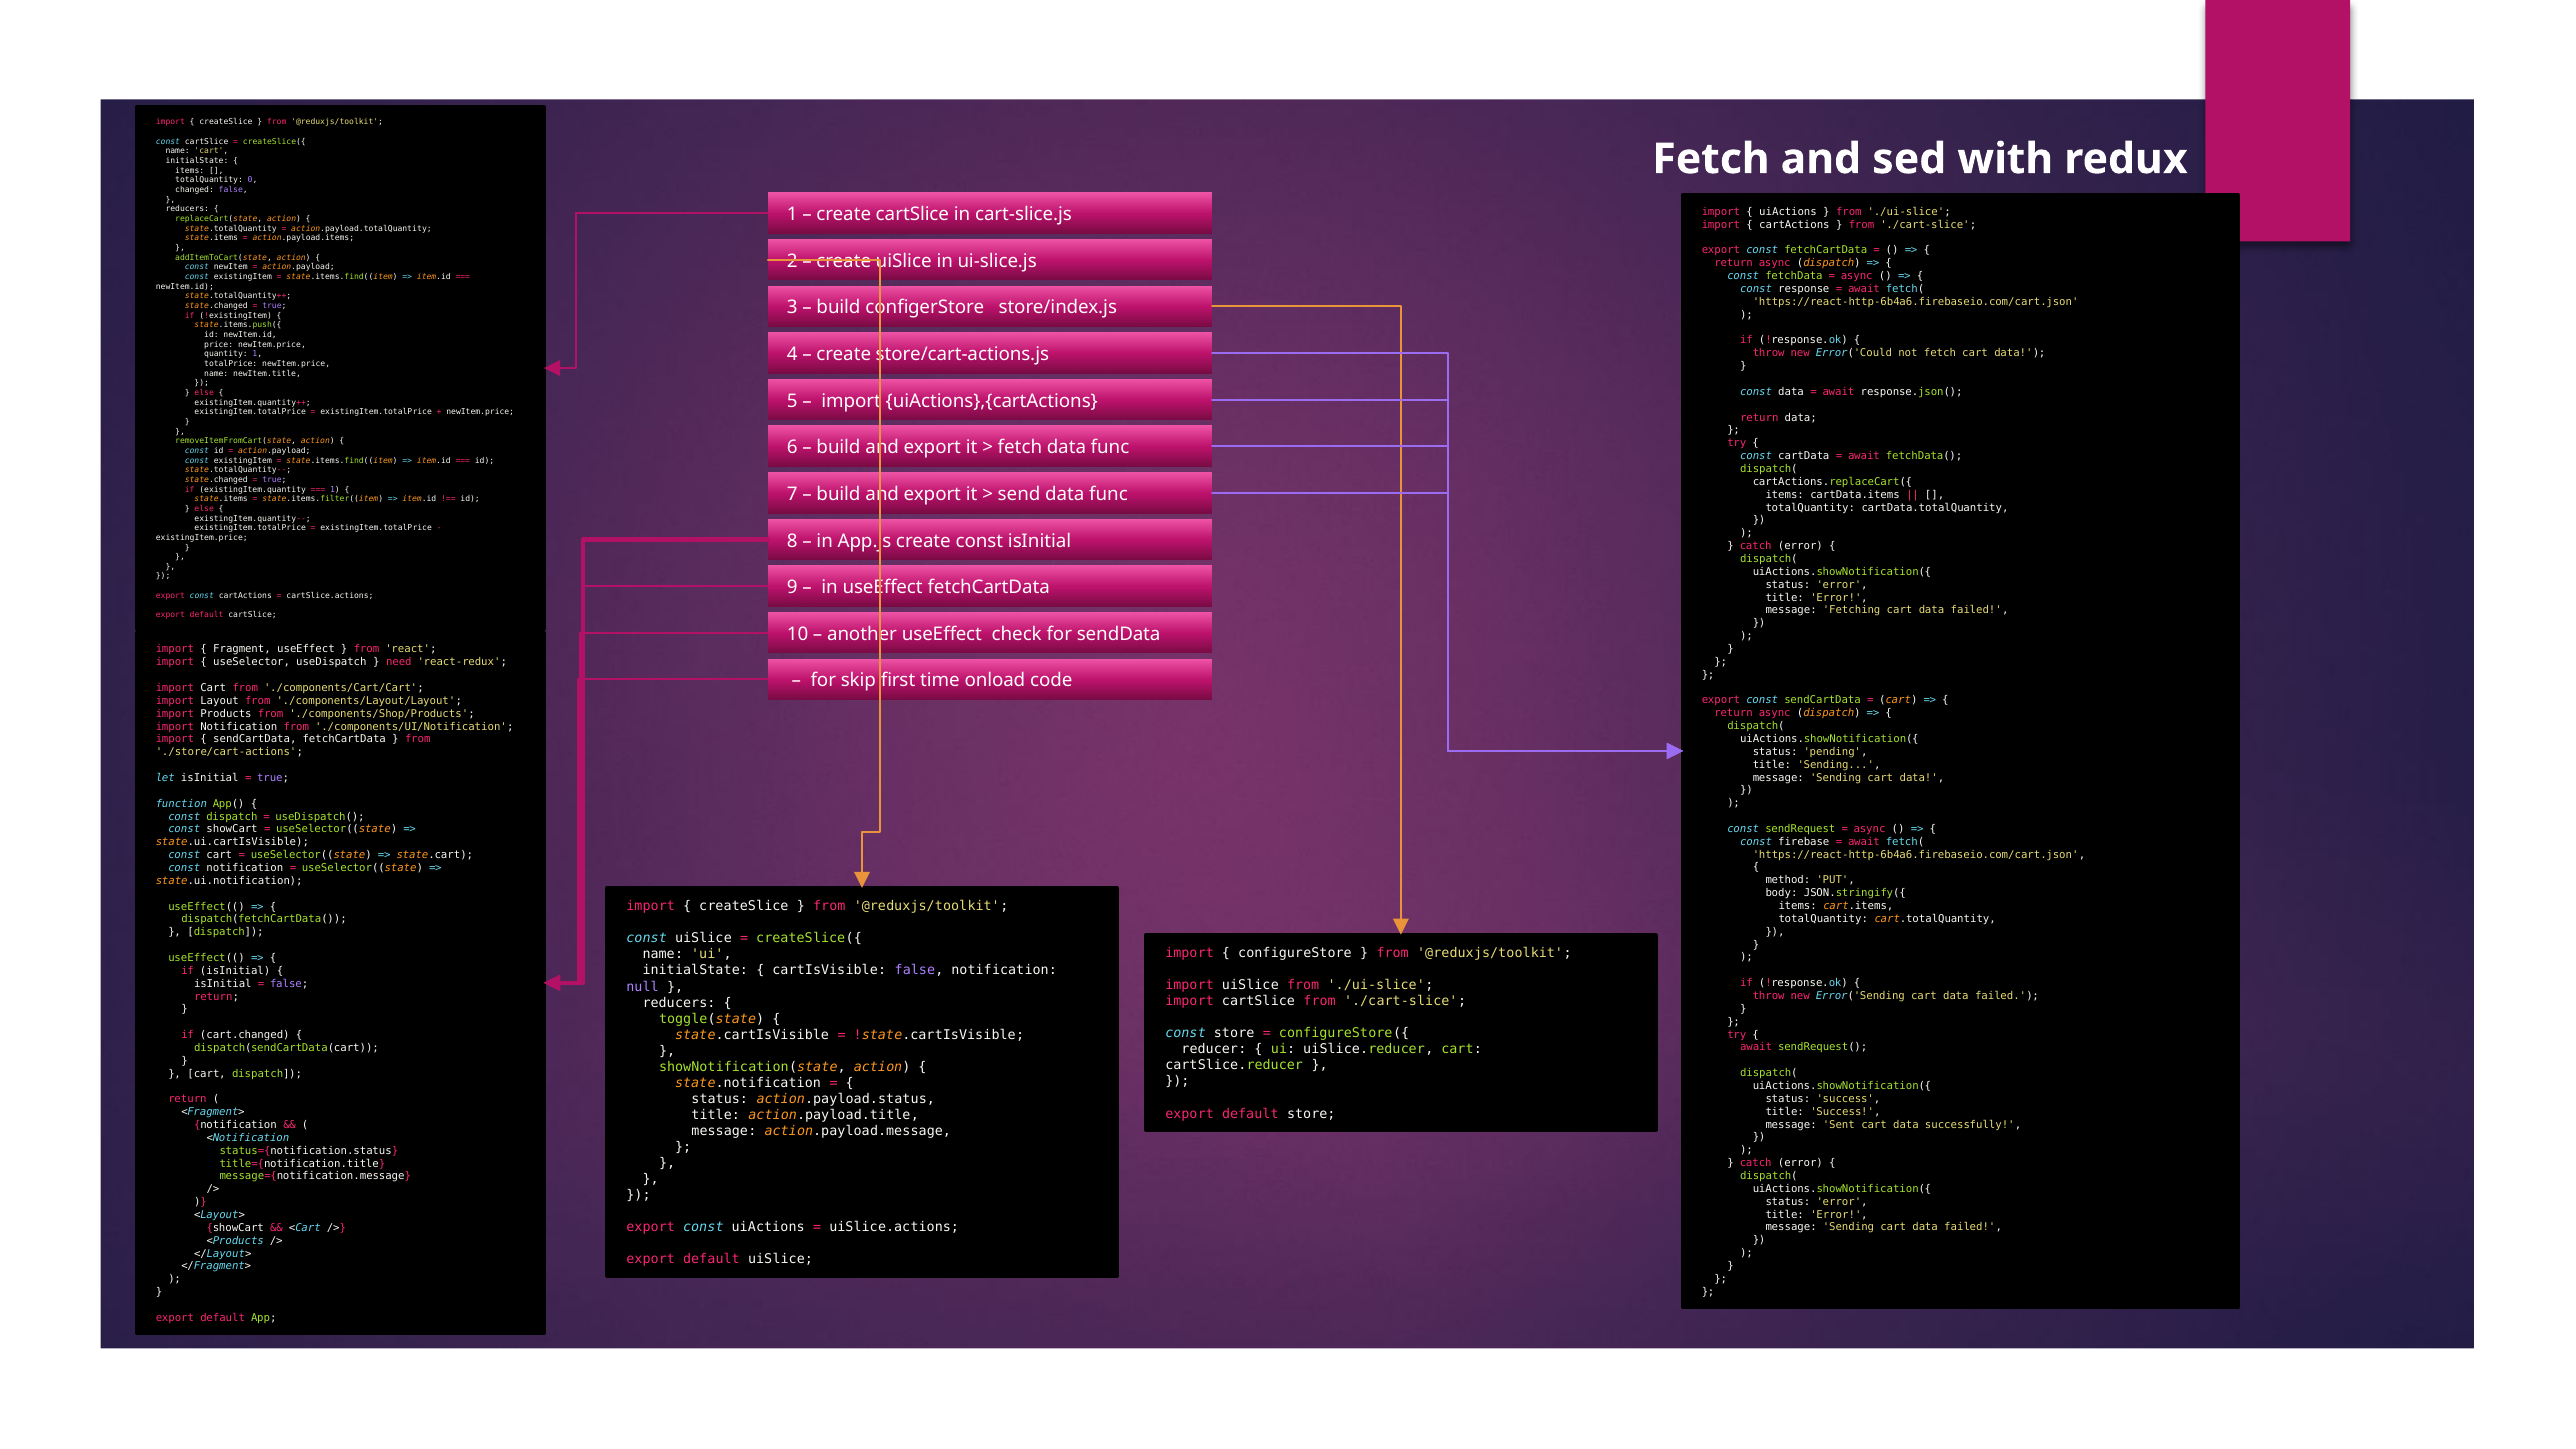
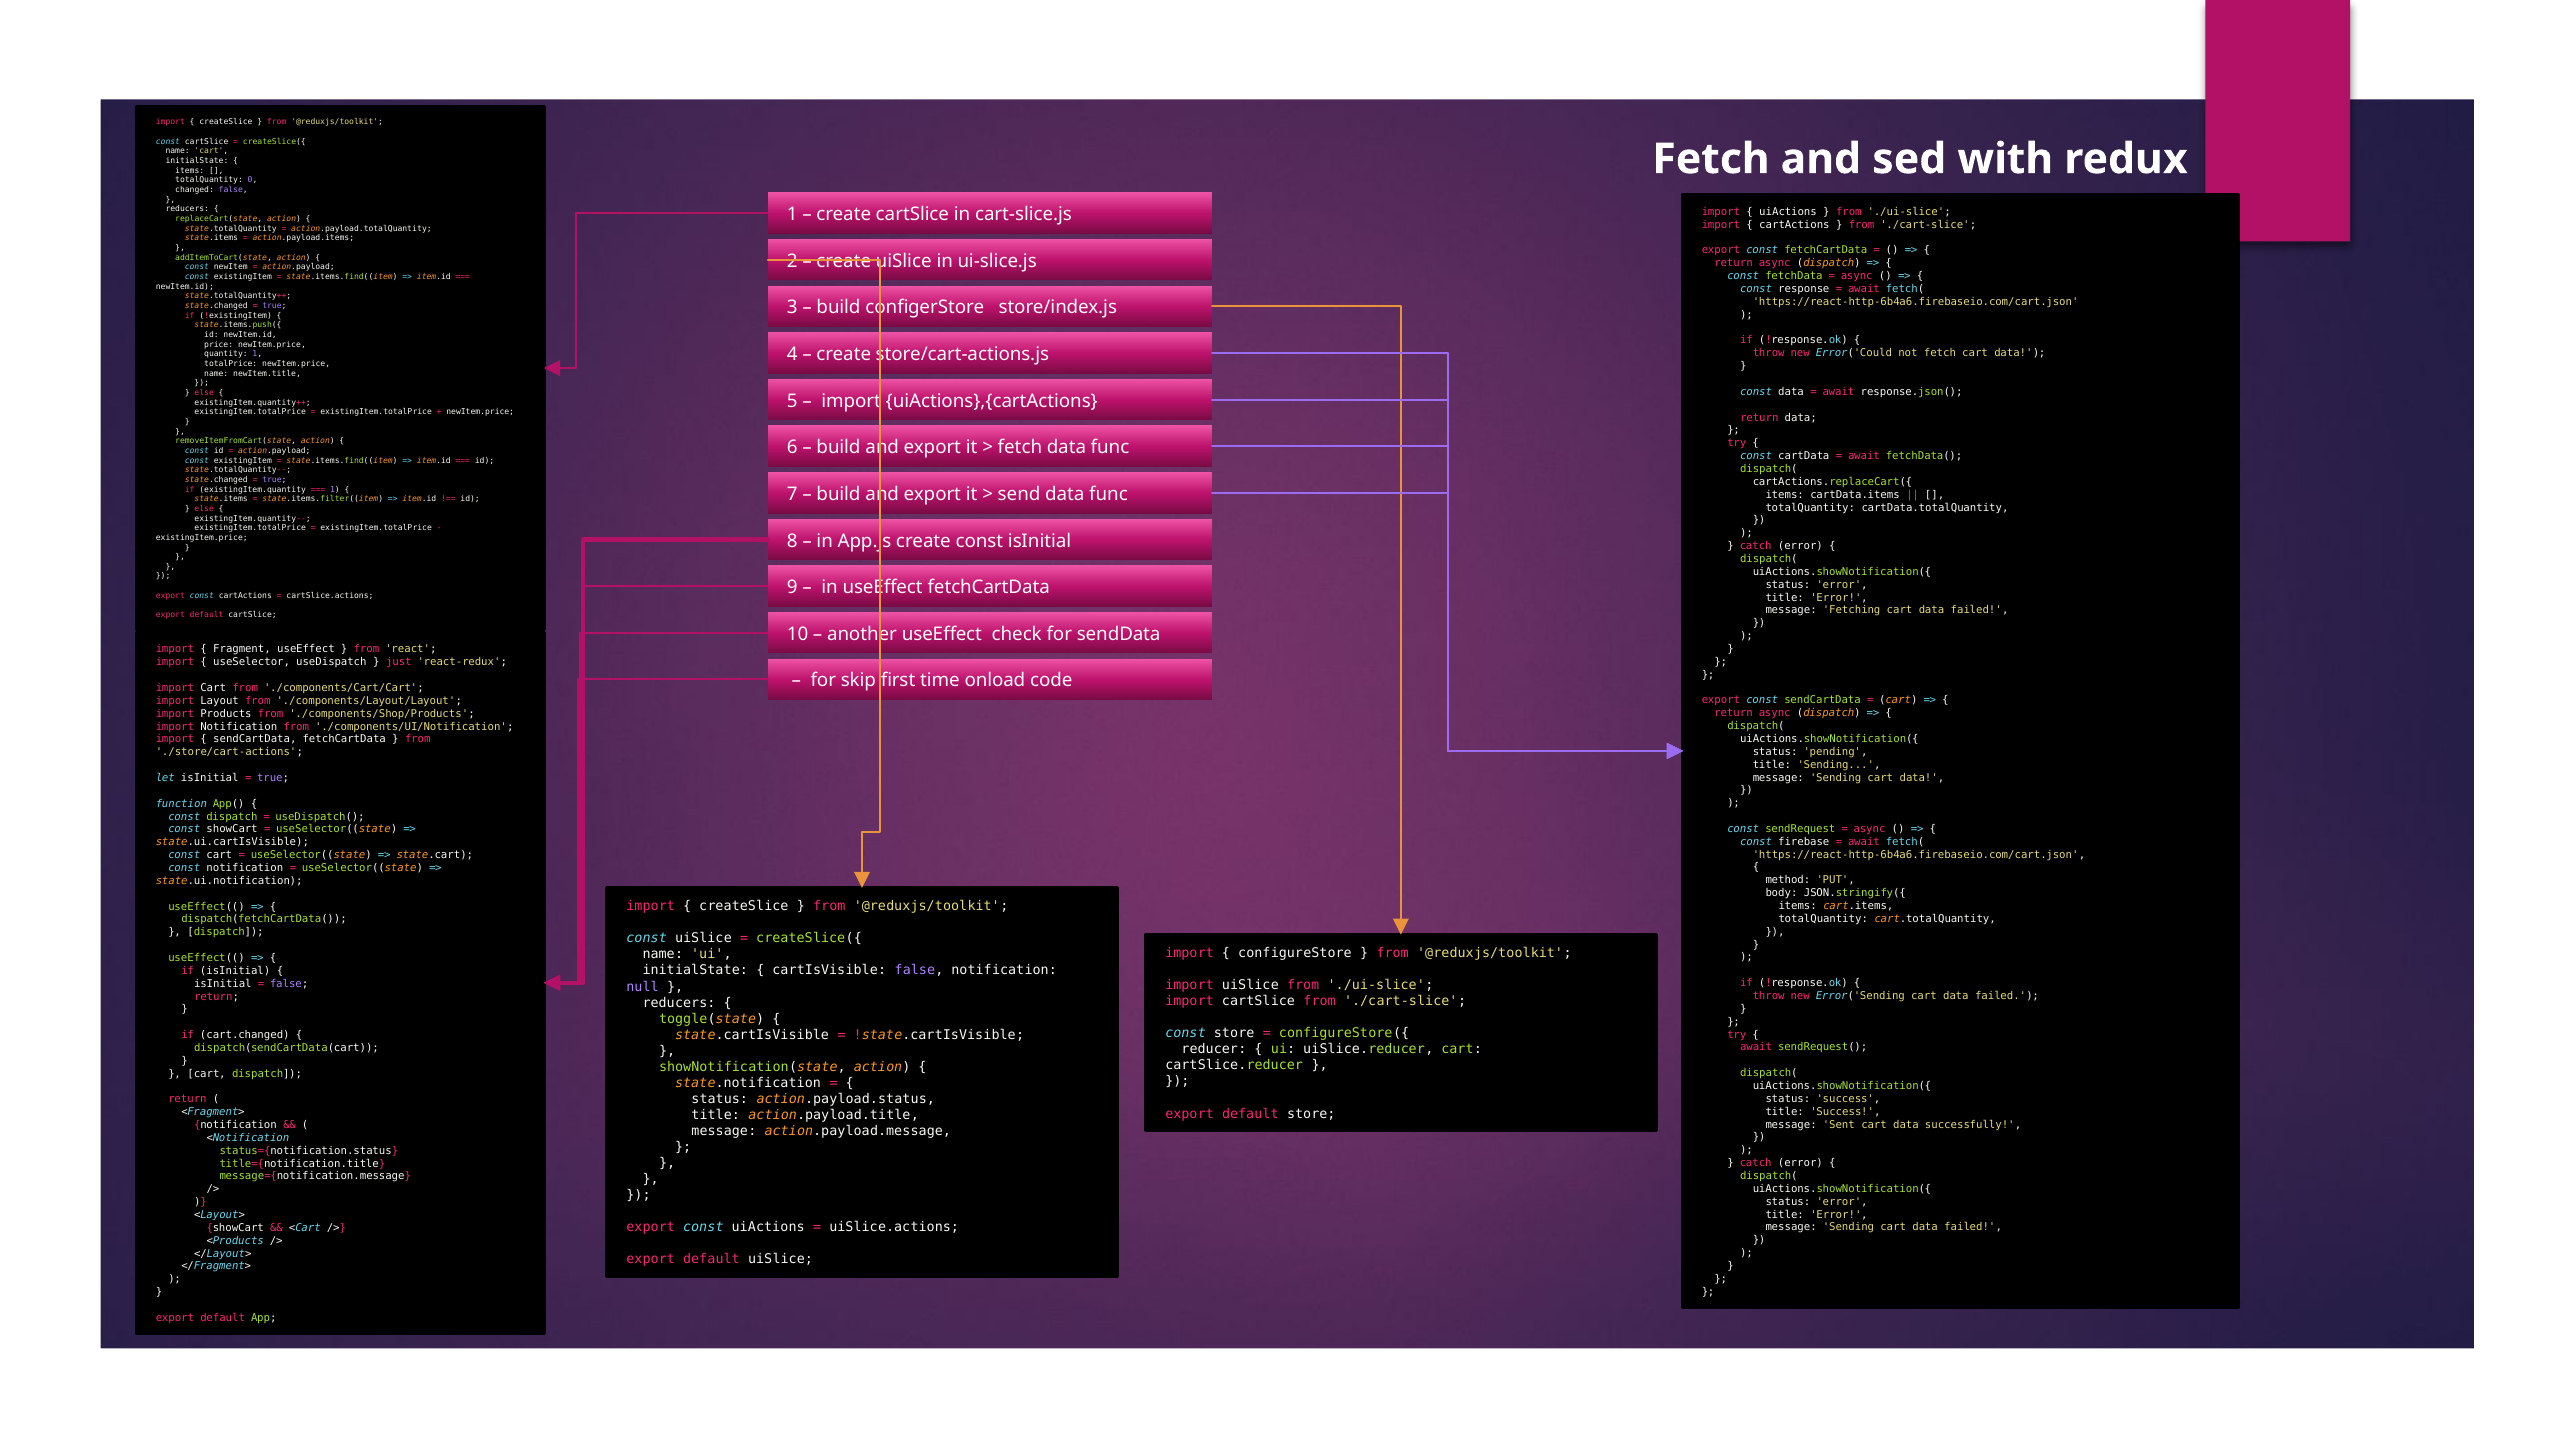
need: need -> just
